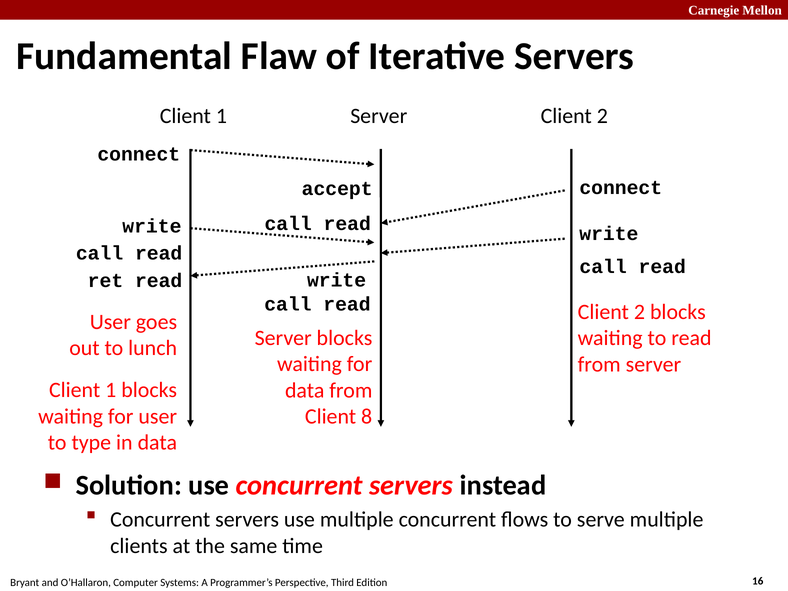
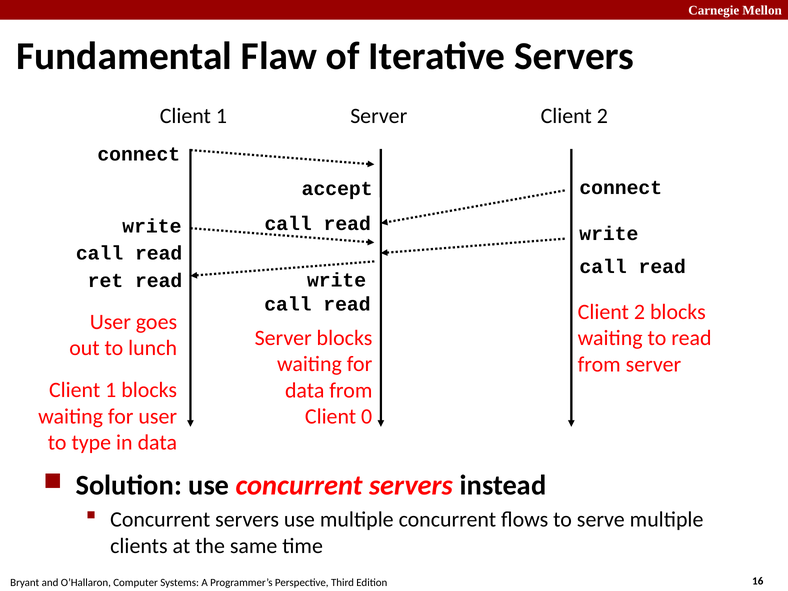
8: 8 -> 0
